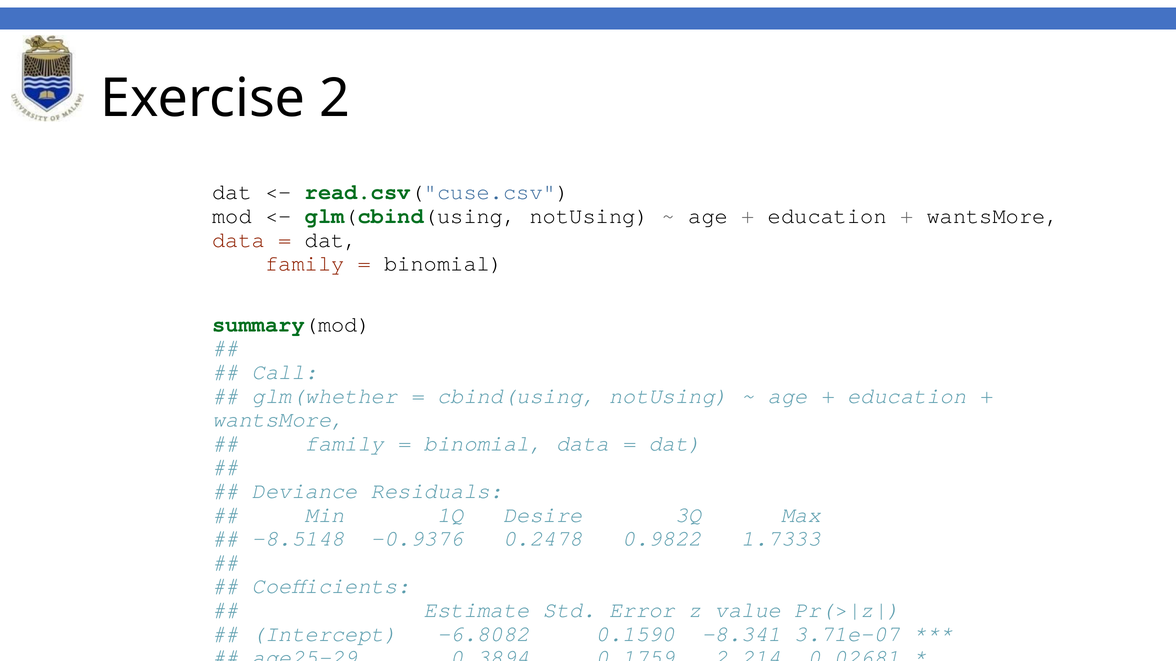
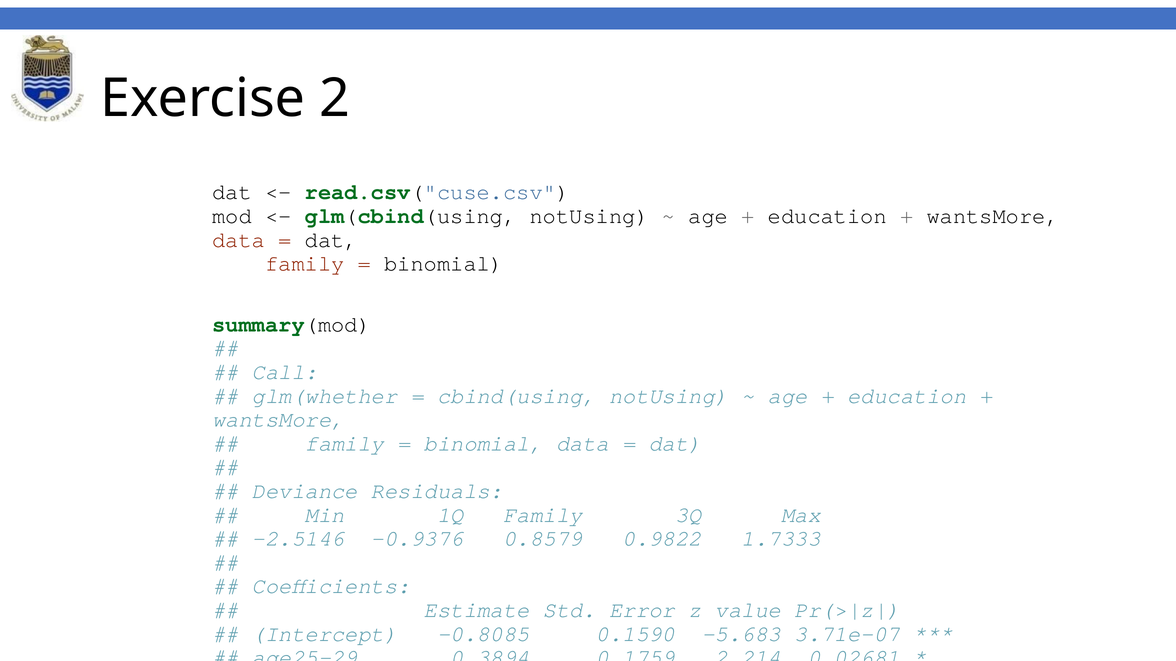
1Q Desire: Desire -> Family
-8.5148: -8.5148 -> -2.5146
0.2478: 0.2478 -> 0.8579
-6.8082: -6.8082 -> -0.8085
-8.341: -8.341 -> -5.683
